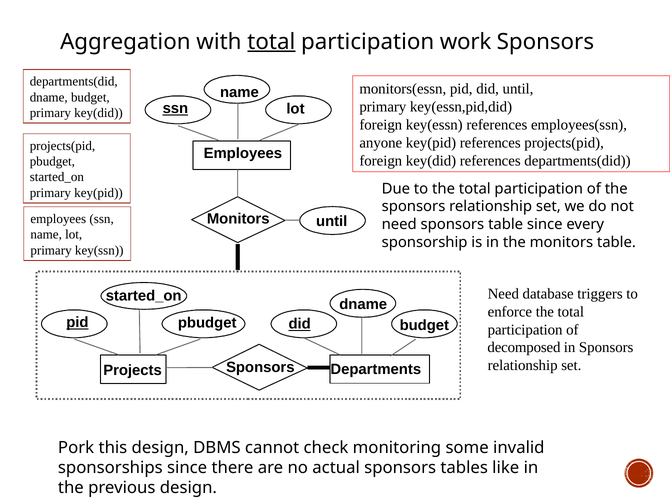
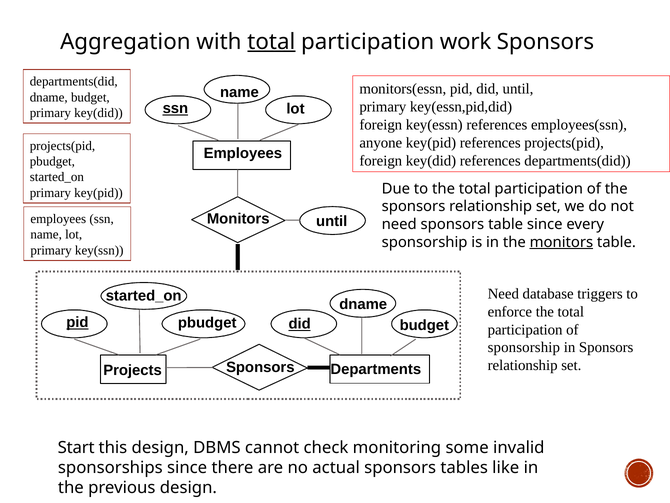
monitors at (561, 242) underline: none -> present
decomposed at (524, 347): decomposed -> sponsorship
Pork: Pork -> Start
